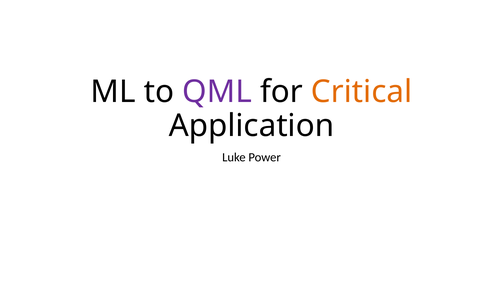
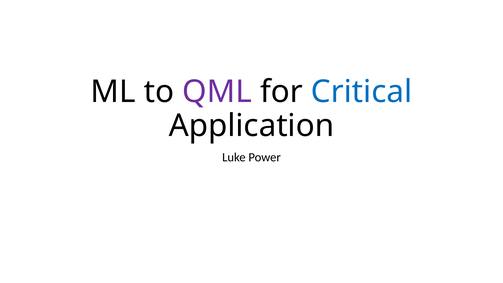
Critical colour: orange -> blue
